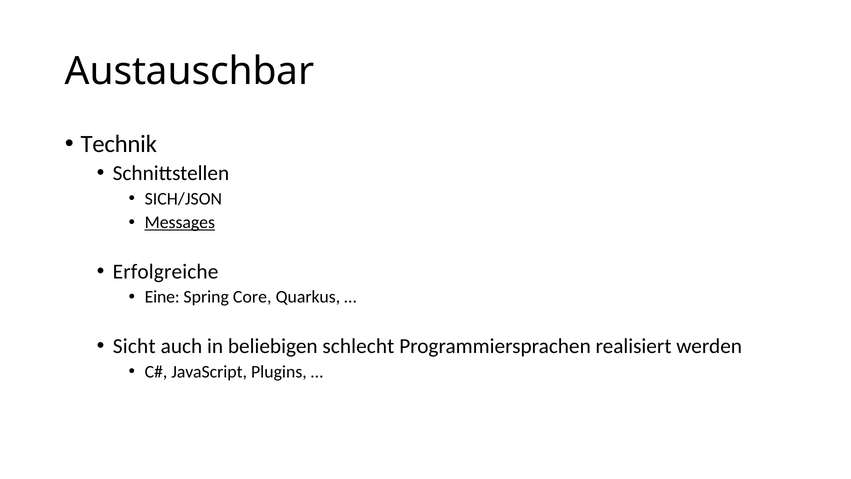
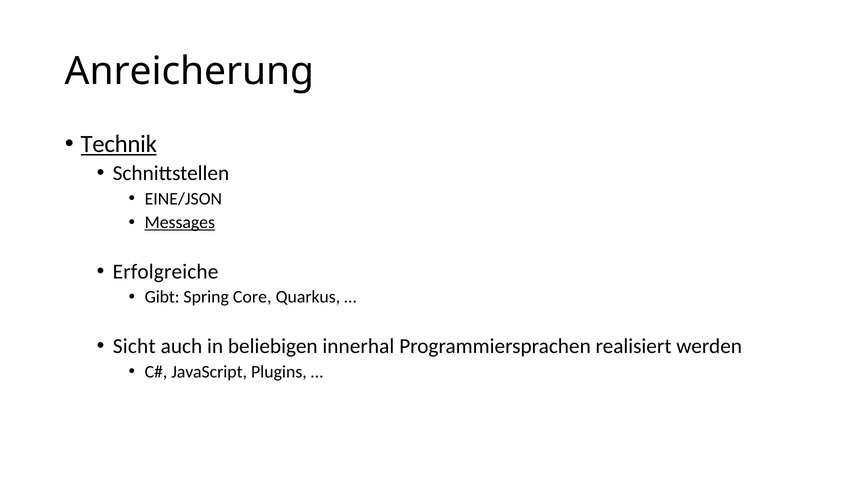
Austauschbar: Austauschbar -> Anreicherung
Technik underline: none -> present
SICH/JSON: SICH/JSON -> EINE/JSON
Eine: Eine -> Gibt
schlecht: schlecht -> innerhal
